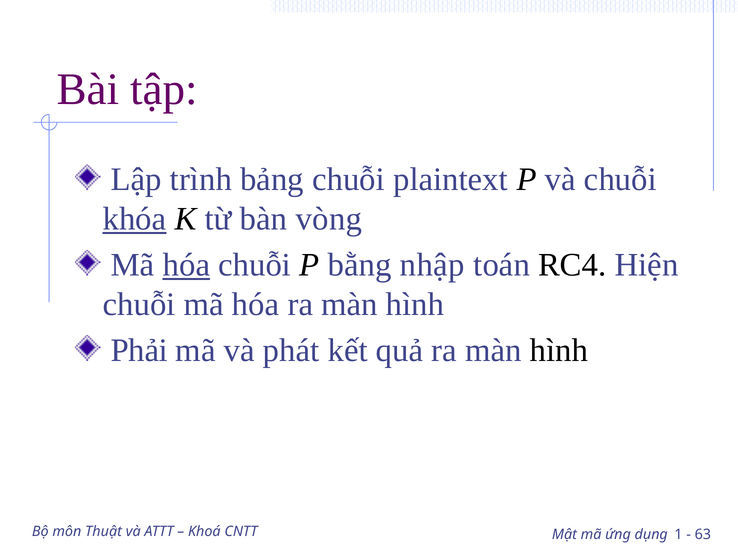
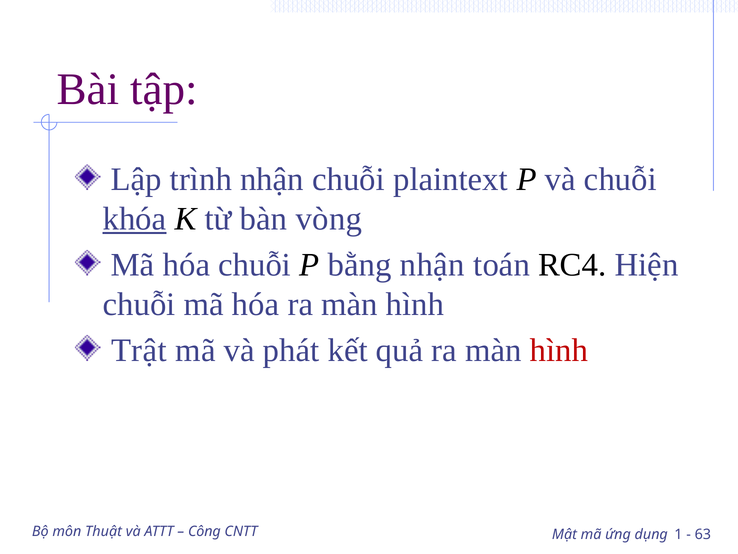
trình bảng: bảng -> nhận
hóa at (186, 265) underline: present -> none
bằng nhập: nhập -> nhận
Phải: Phải -> Trật
hình at (559, 350) colour: black -> red
Khoá: Khoá -> Công
